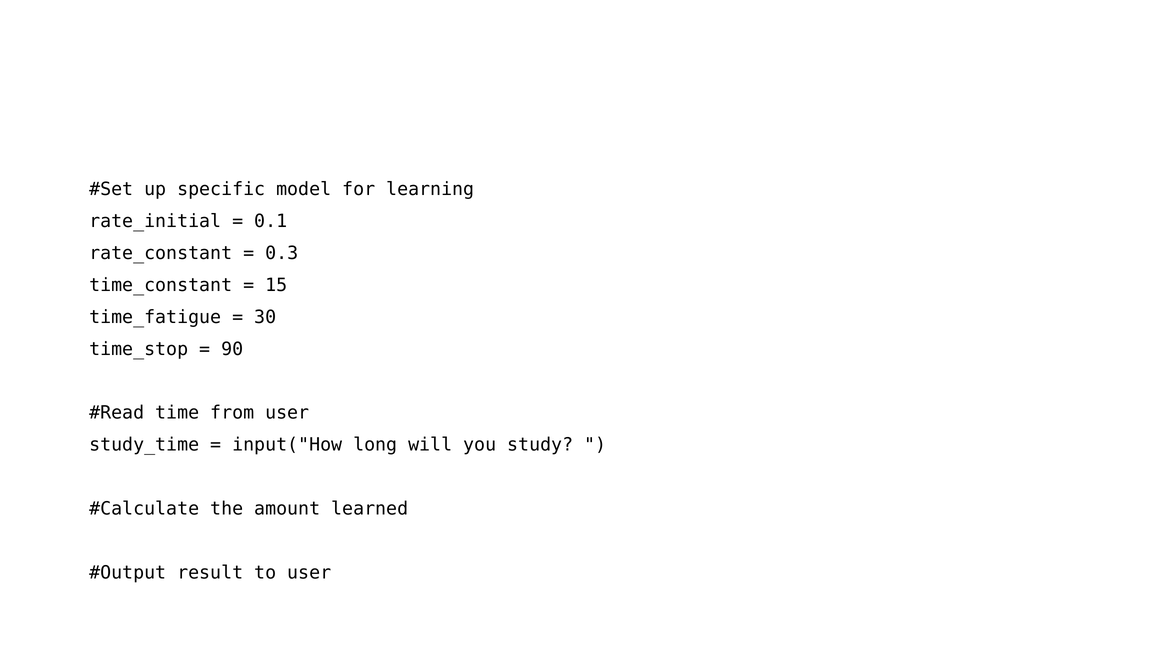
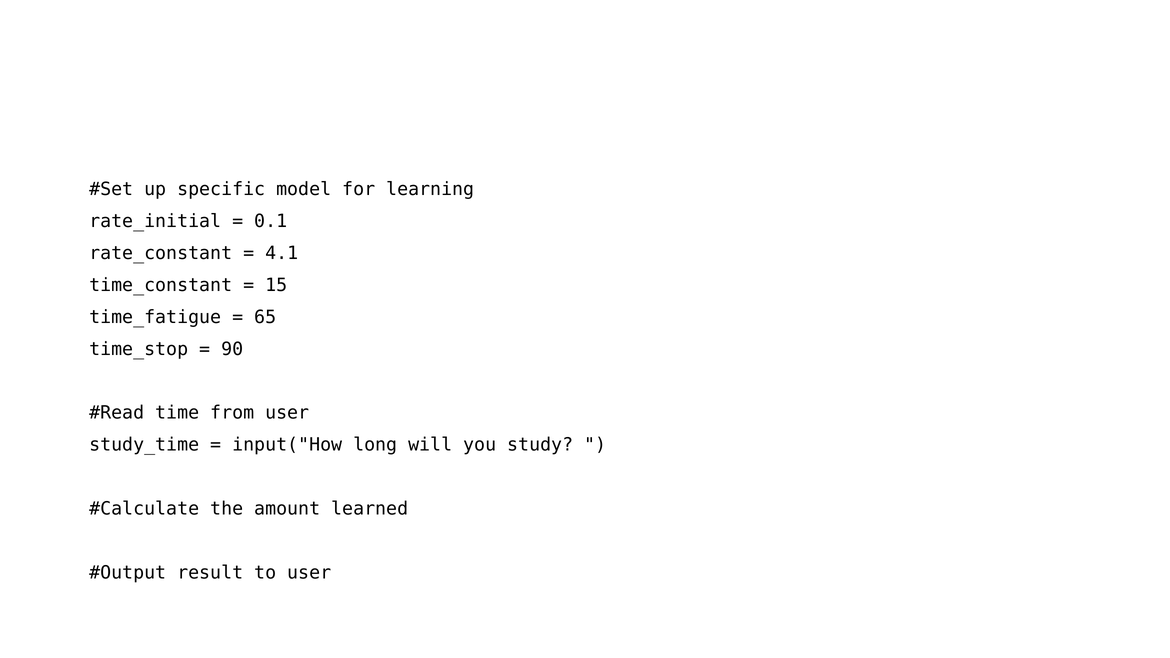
0.3: 0.3 -> 4.1
30: 30 -> 65
